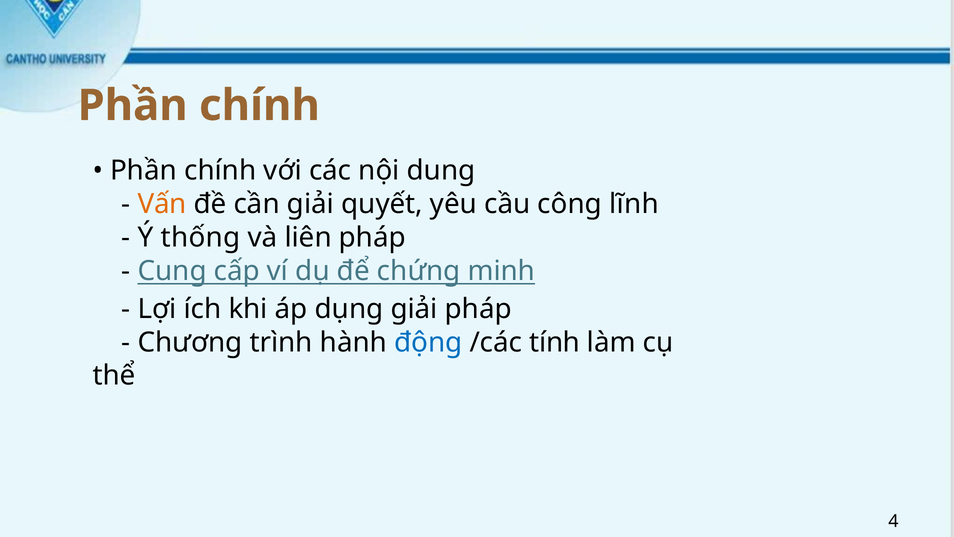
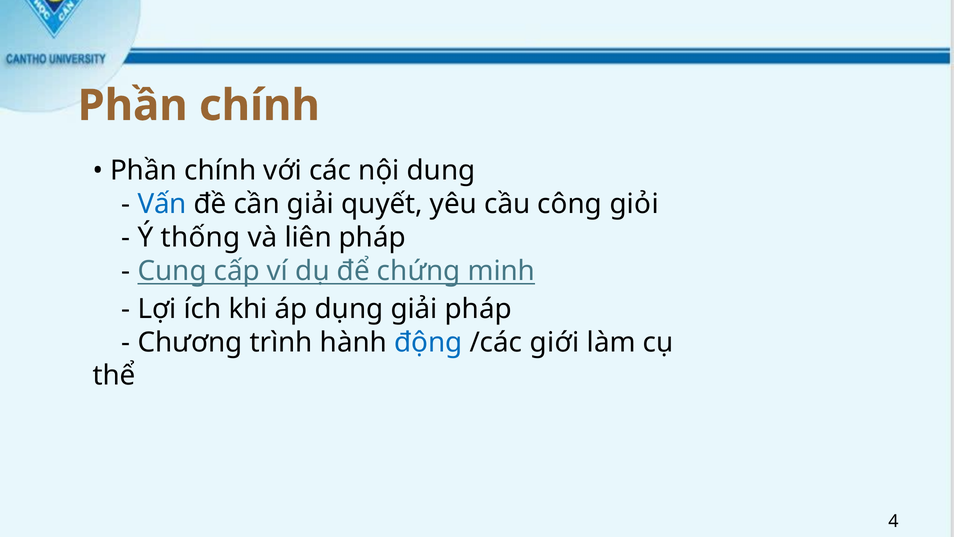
Vấn colour: orange -> blue
lĩnh: lĩnh -> giỏi
tính: tính -> giới
